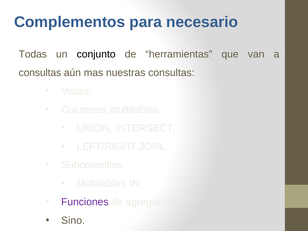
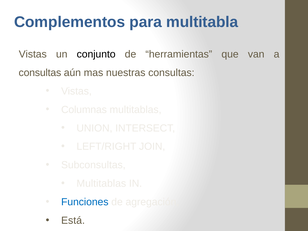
necesario: necesario -> multitabla
Todas at (33, 54): Todas -> Vistas
Funciones colour: purple -> blue
Sino: Sino -> Está
